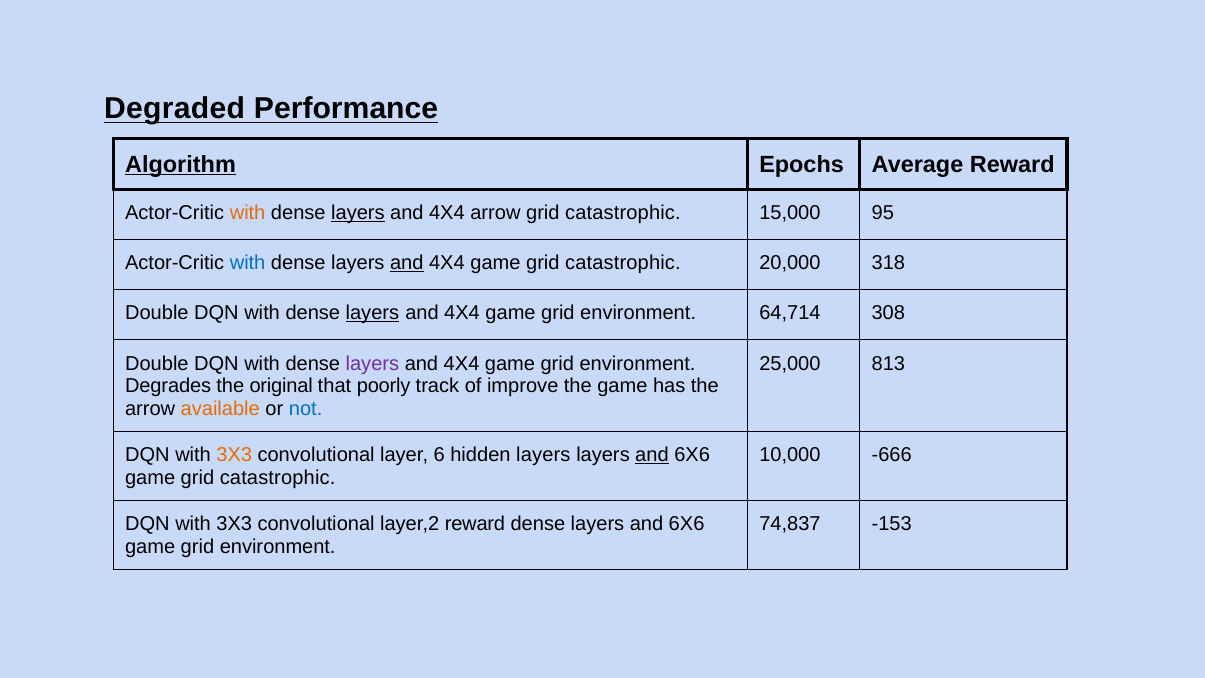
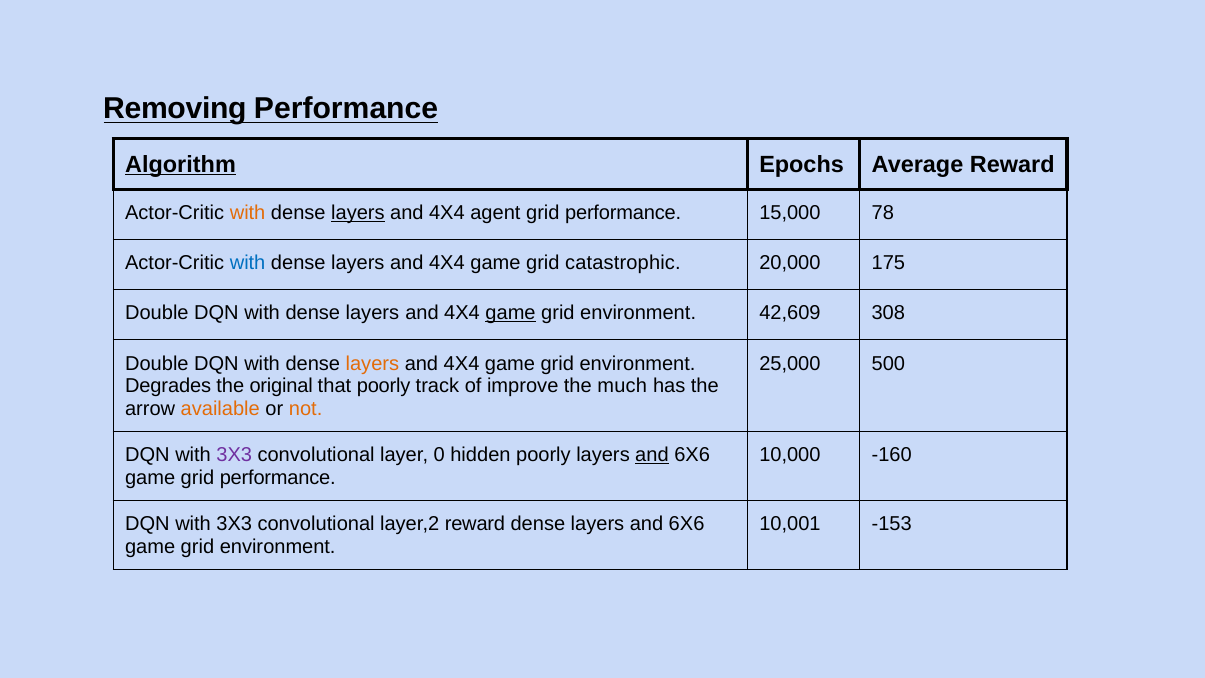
Degraded: Degraded -> Removing
4X4 arrow: arrow -> agent
catastrophic at (623, 213): catastrophic -> performance
95: 95 -> 78
and at (407, 263) underline: present -> none
318: 318 -> 175
layers at (372, 313) underline: present -> none
game at (511, 313) underline: none -> present
64,714: 64,714 -> 42,609
layers at (372, 363) colour: purple -> orange
813: 813 -> 500
the game: game -> much
not colour: blue -> orange
3X3 at (234, 455) colour: orange -> purple
6: 6 -> 0
hidden layers: layers -> poorly
-666: -666 -> -160
catastrophic at (278, 477): catastrophic -> performance
74,837: 74,837 -> 10,001
